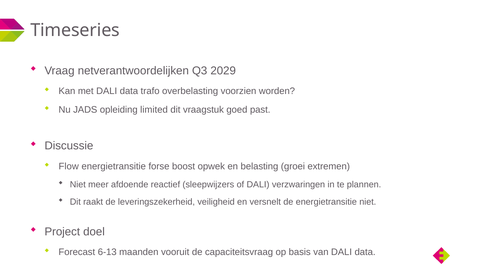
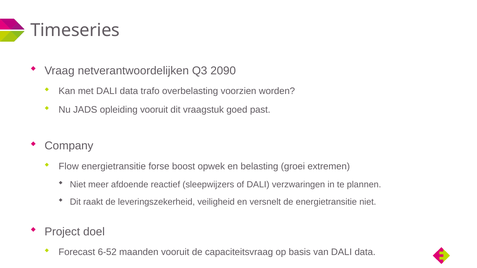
2029: 2029 -> 2090
opleiding limited: limited -> vooruit
Discussie: Discussie -> Company
6-13: 6-13 -> 6-52
